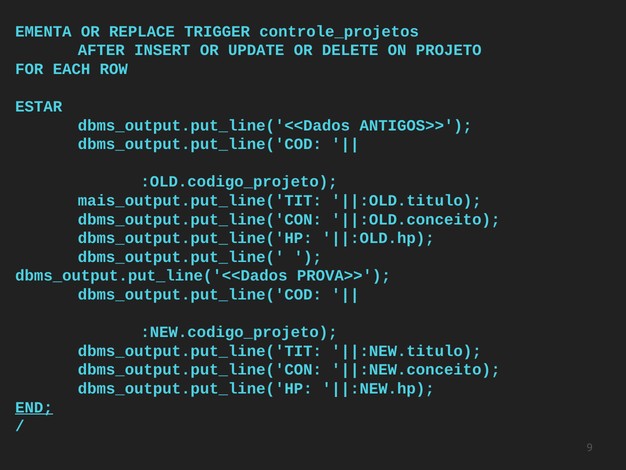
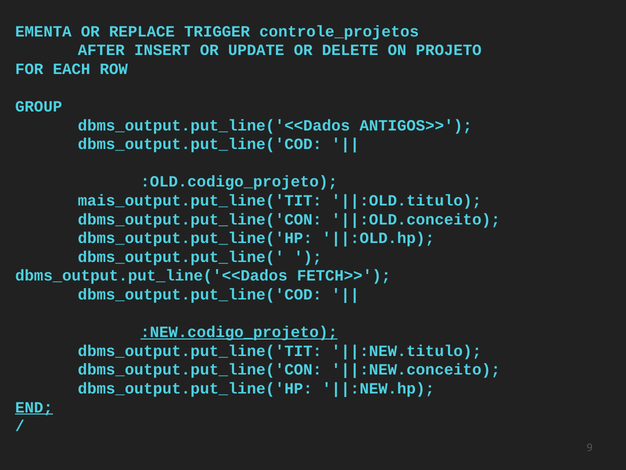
ESTAR: ESTAR -> GROUP
PROVA>>: PROVA>> -> FETCH>>
:NEW.codigo_projeto underline: none -> present
